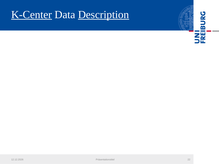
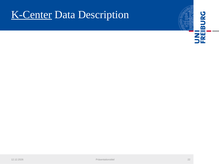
Description underline: present -> none
